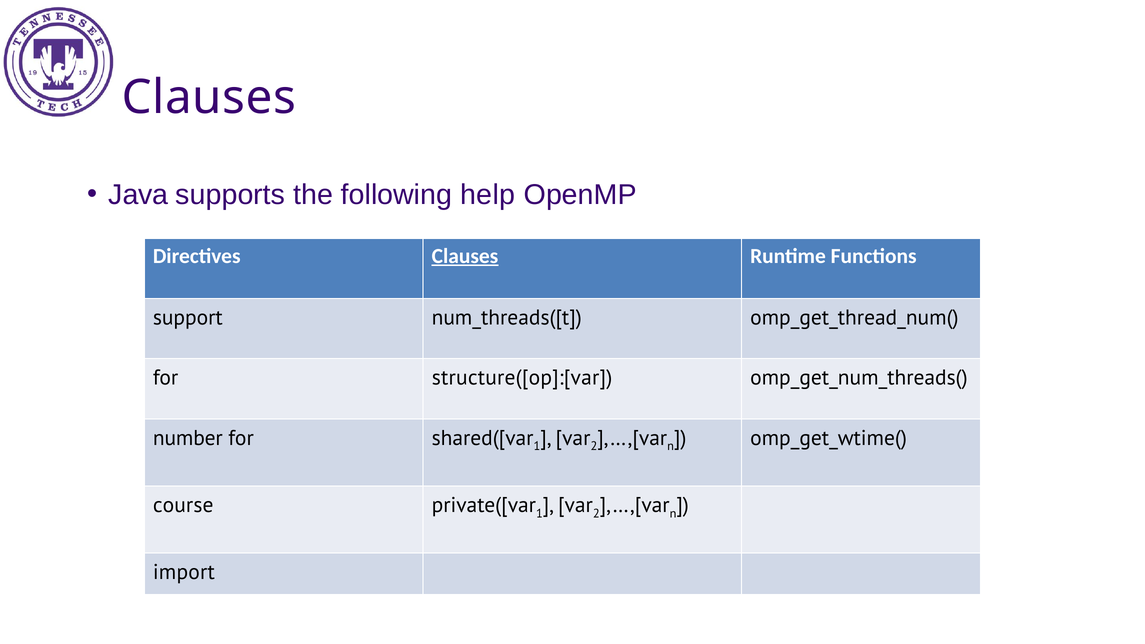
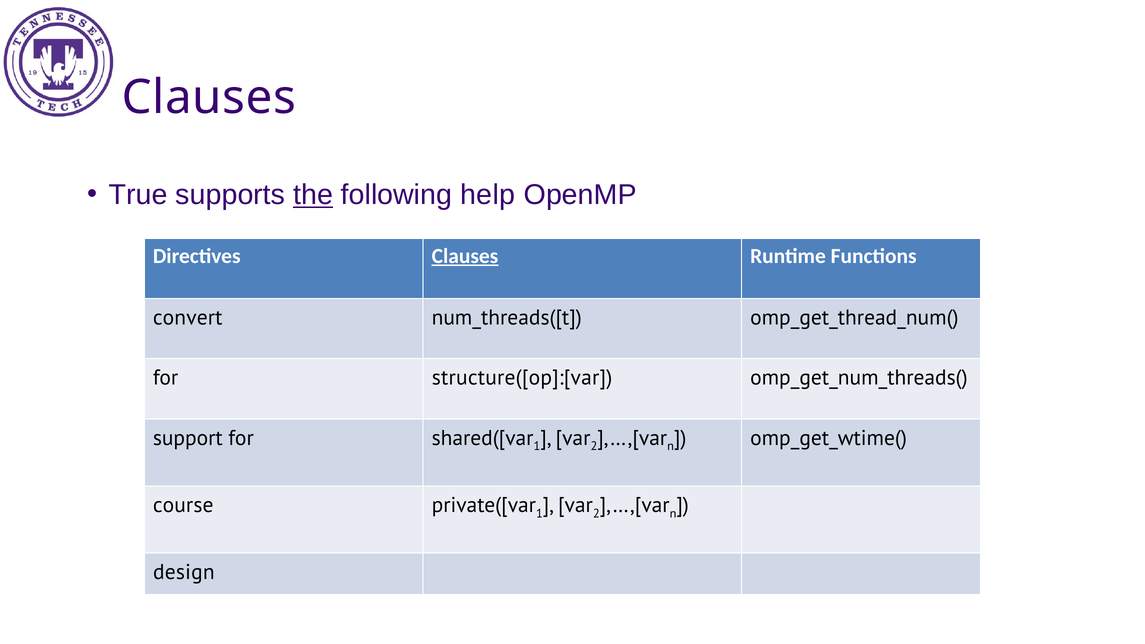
Java: Java -> True
the underline: none -> present
support: support -> convert
number: number -> support
import: import -> design
